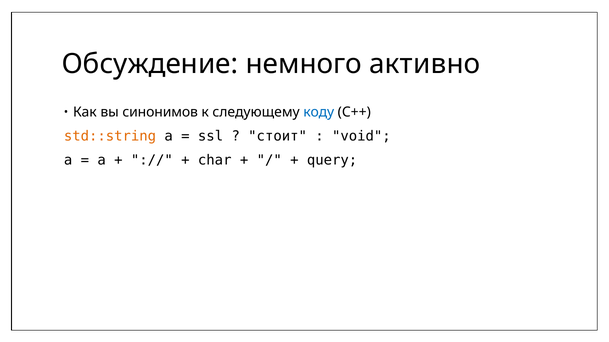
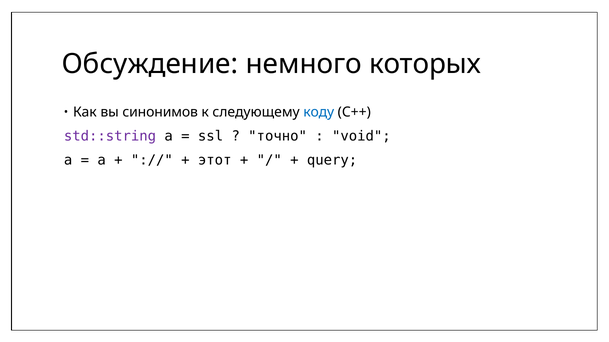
активно: активно -> которых
std::string colour: orange -> purple
стоит: стоит -> точно
char: char -> этот
